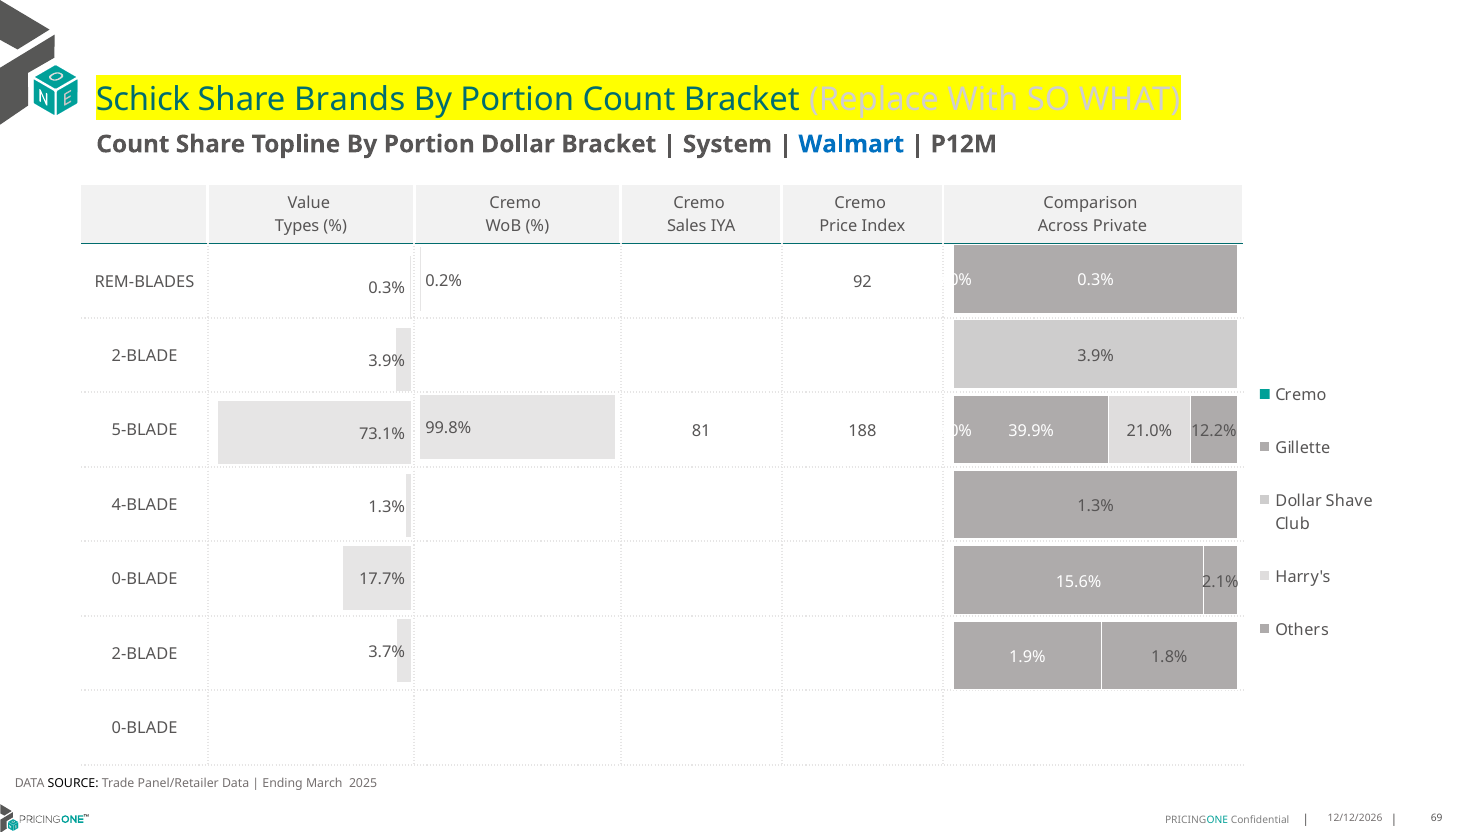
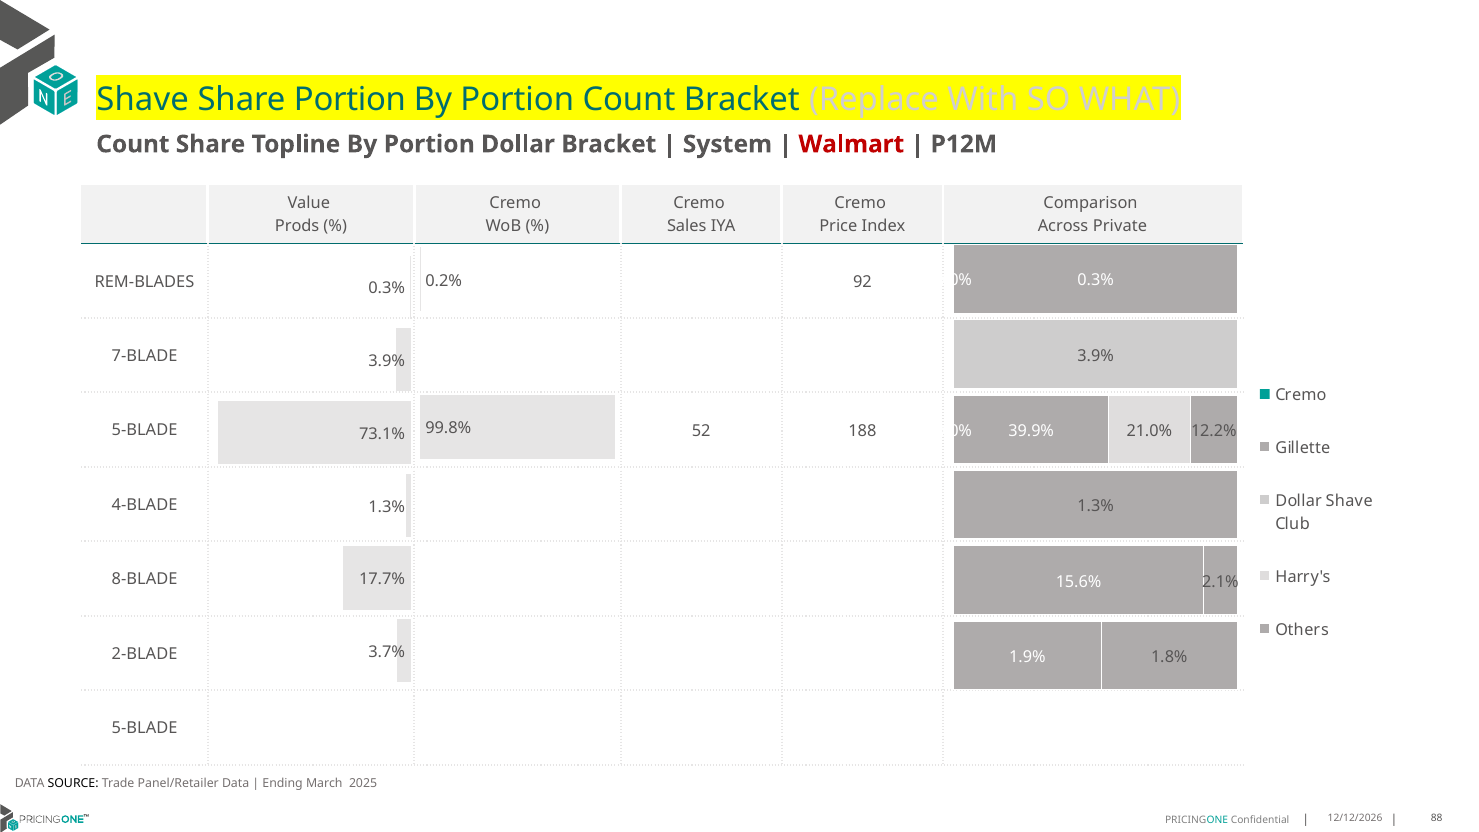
Schick at (143, 99): Schick -> Shave
Share Brands: Brands -> Portion
Walmart colour: blue -> red
Types: Types -> Prods
2-BLADE at (145, 356): 2-BLADE -> 7-BLADE
81: 81 -> 52
0-BLADE at (145, 579): 0-BLADE -> 8-BLADE
0-BLADE at (145, 728): 0-BLADE -> 5-BLADE
69: 69 -> 88
